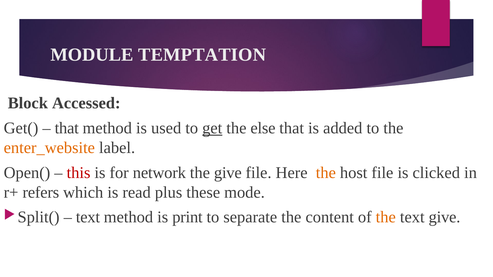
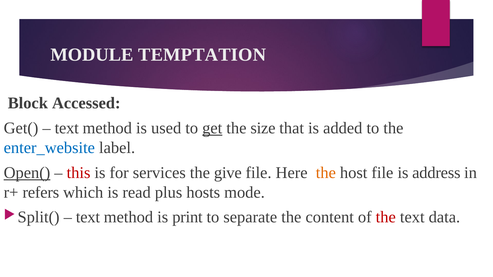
that at (67, 128): that -> text
else: else -> size
enter_website colour: orange -> blue
Open( underline: none -> present
network: network -> services
clicked: clicked -> address
these: these -> hosts
the at (386, 217) colour: orange -> red
text give: give -> data
